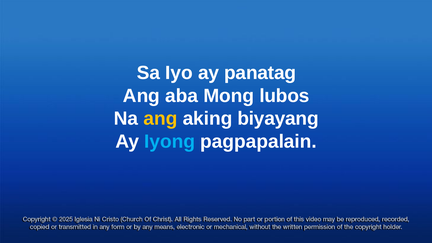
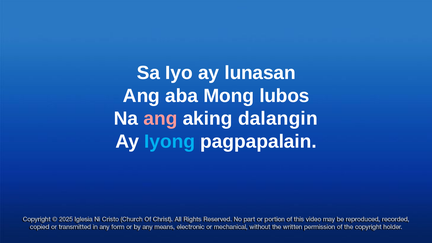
panatag: panatag -> lunasan
ang at (160, 119) colour: yellow -> pink
biyayang: biyayang -> dalangin
